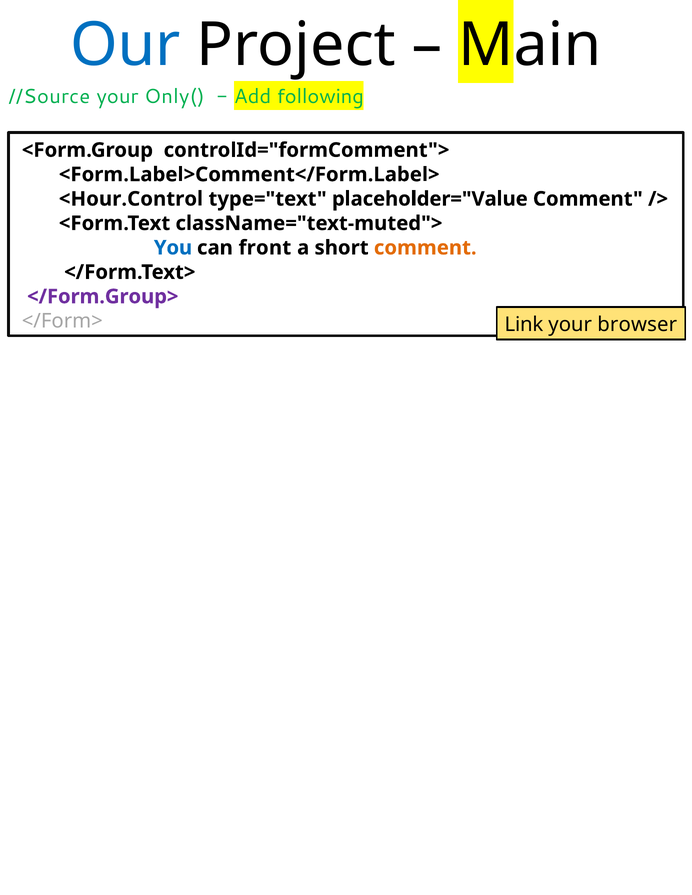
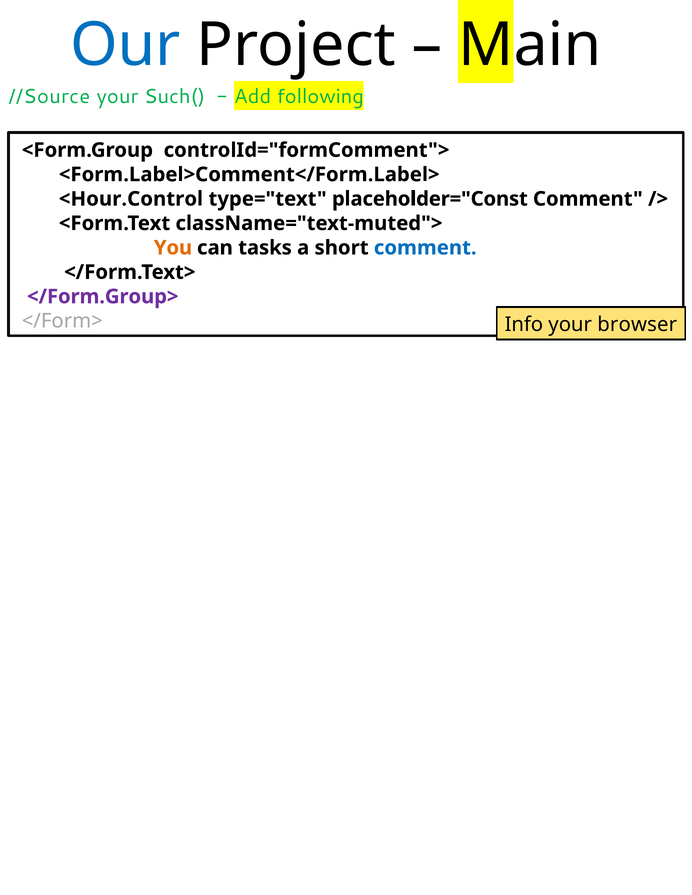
Only(: Only( -> Such(
placeholder="Value: placeholder="Value -> placeholder="Const
You colour: blue -> orange
front: front -> tasks
comment at (425, 248) colour: orange -> blue
Link: Link -> Info
